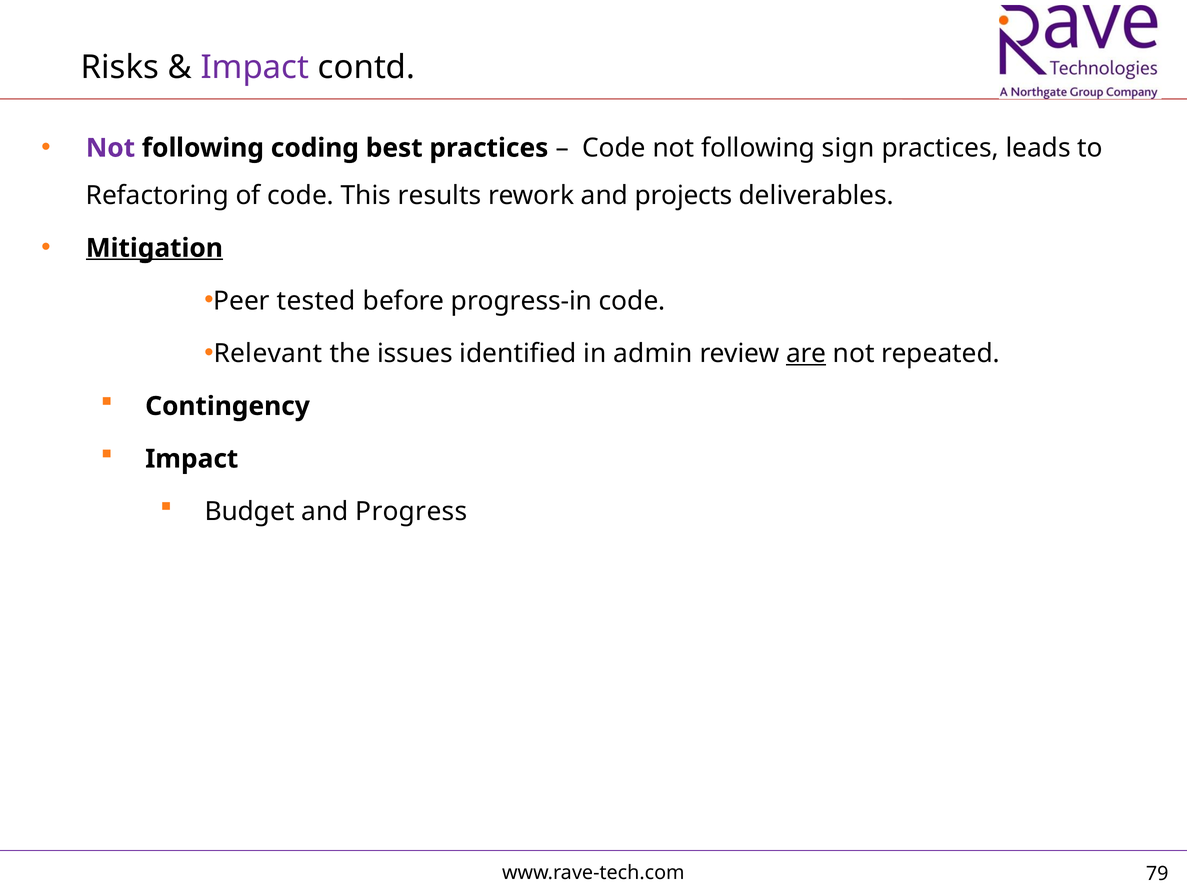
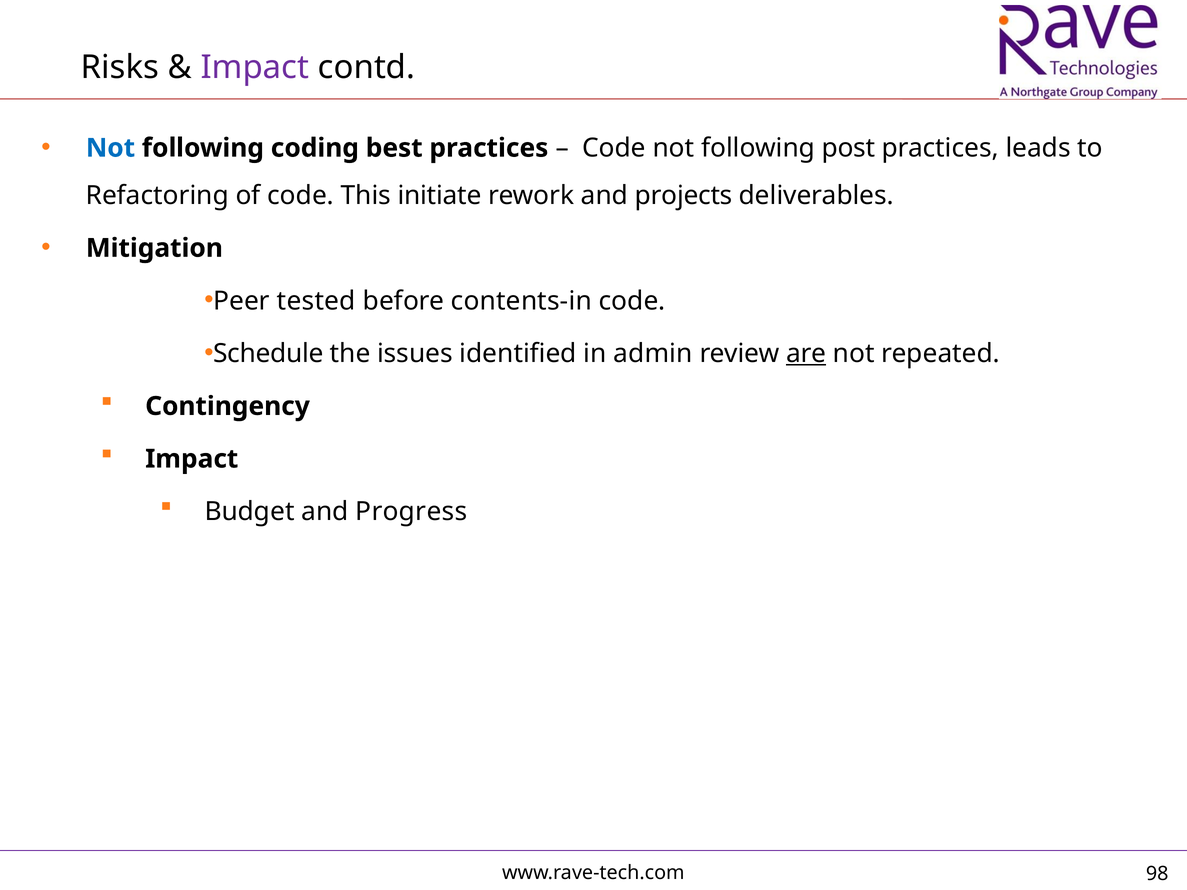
Not at (110, 148) colour: purple -> blue
sign: sign -> post
results: results -> initiate
Mitigation underline: present -> none
progress-in: progress-in -> contents-in
Relevant: Relevant -> Schedule
79: 79 -> 98
